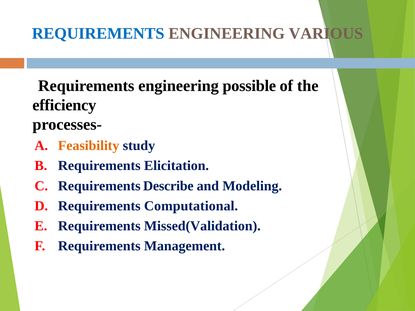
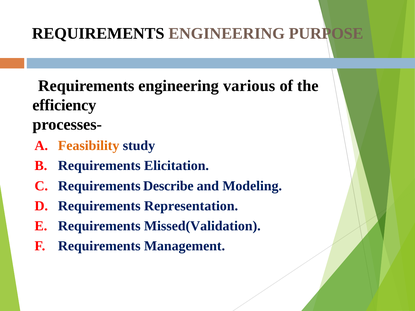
REQUIREMENTS at (98, 33) colour: blue -> black
VARIOUS: VARIOUS -> PURPOSE
possible: possible -> various
Computational: Computational -> Representation
